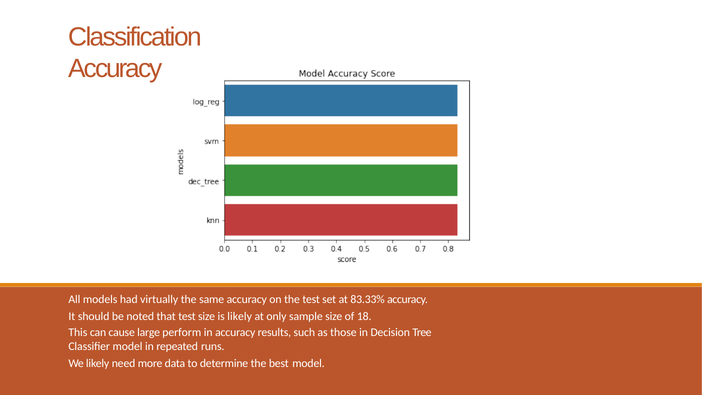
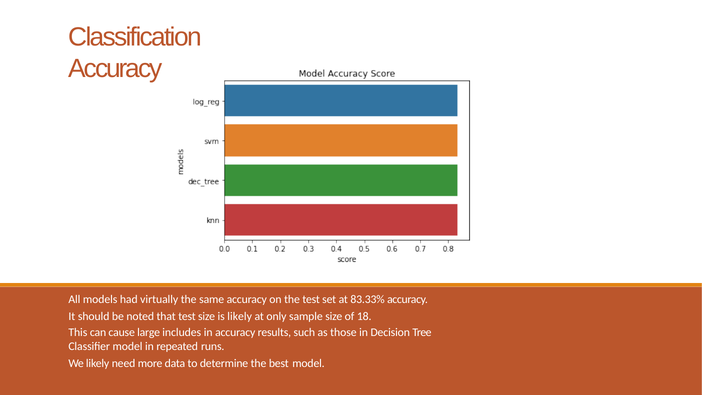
perform: perform -> includes
